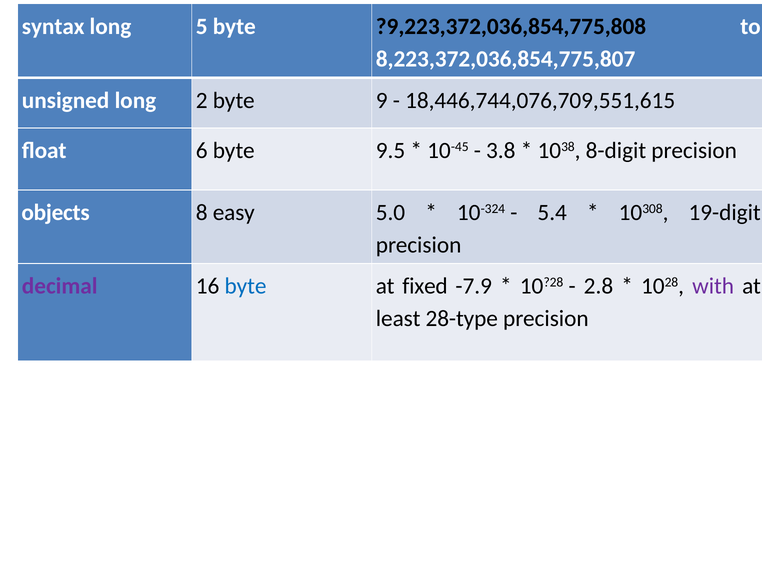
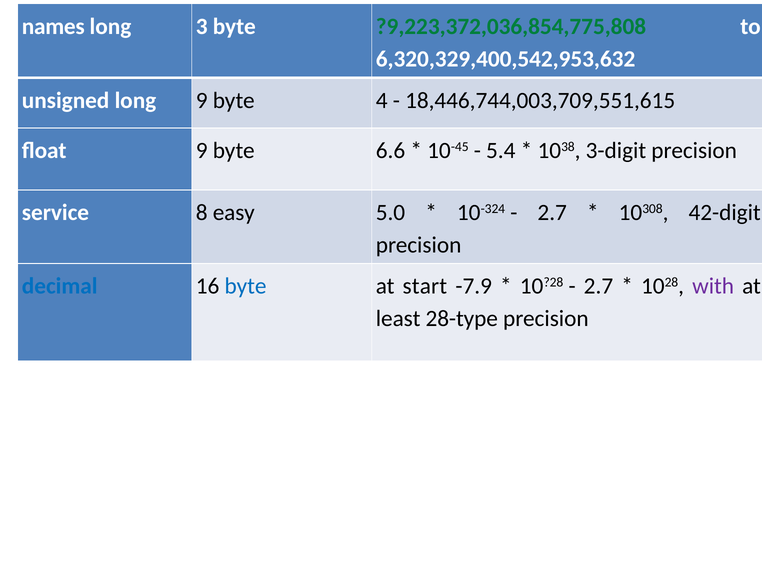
syntax: syntax -> names
5: 5 -> 3
?9,223,372,036,854,775,808 colour: black -> green
8,223,372,036,854,775,807: 8,223,372,036,854,775,807 -> 6,320,329,400,542,953,632
long 2: 2 -> 9
9: 9 -> 4
18,446,744,076,709,551,615: 18,446,744,076,709,551,615 -> 18,446,744,003,709,551,615
float 6: 6 -> 9
9.5: 9.5 -> 6.6
3.8: 3.8 -> 5.4
8-digit: 8-digit -> 3-digit
objects: objects -> service
5.4 at (552, 212): 5.4 -> 2.7
19-digit: 19-digit -> 42-digit
decimal colour: purple -> blue
fixed: fixed -> start
2.8 at (598, 286): 2.8 -> 2.7
